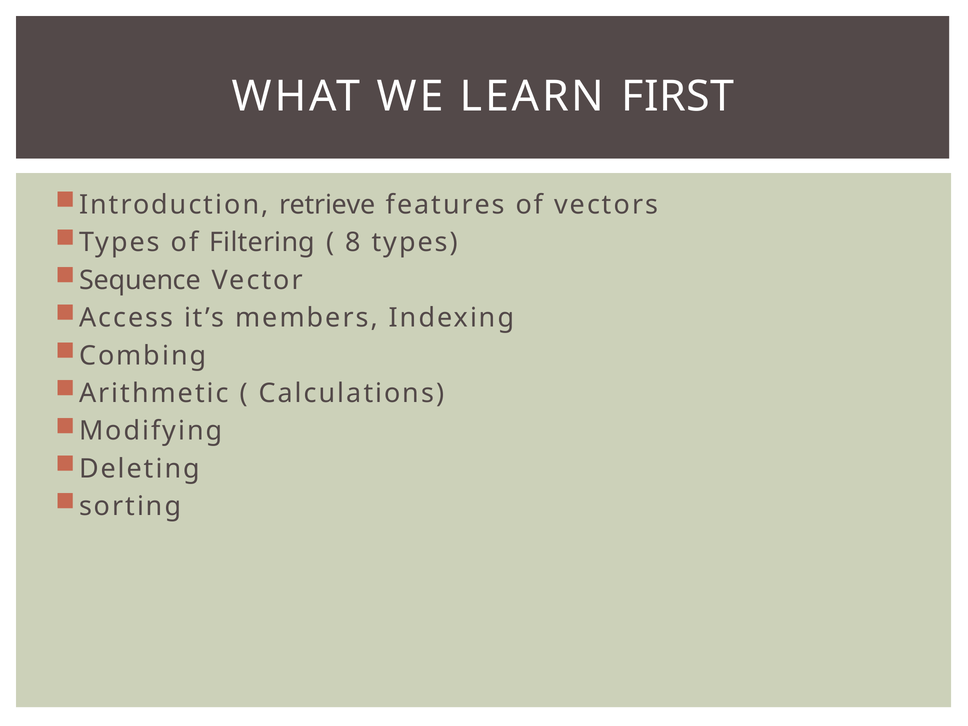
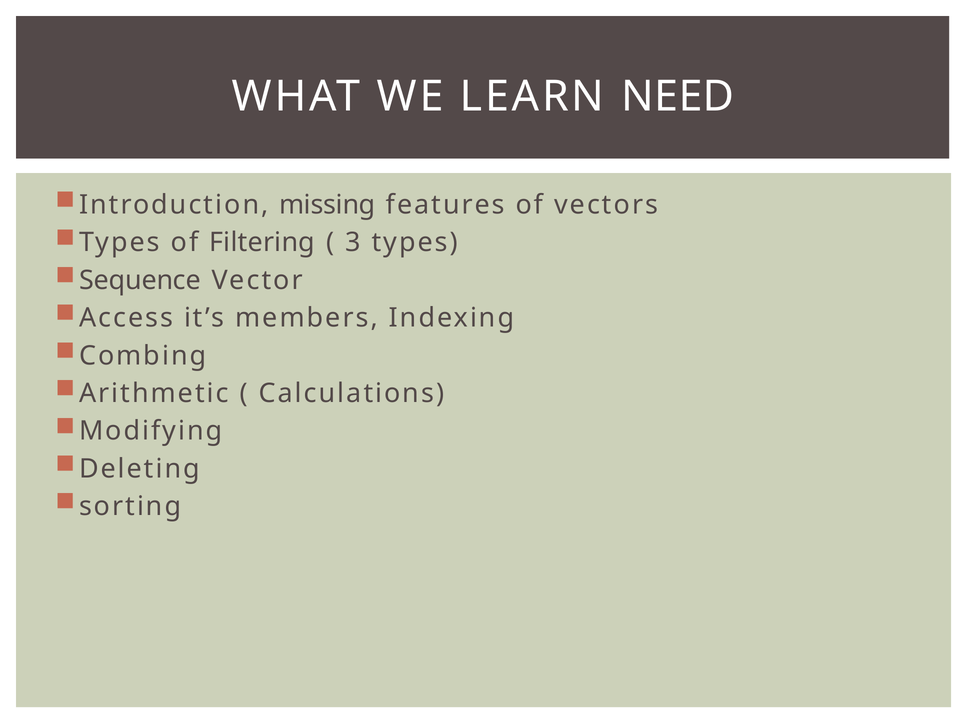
FIRST: FIRST -> NEED
retrieve: retrieve -> missing
8: 8 -> 3
